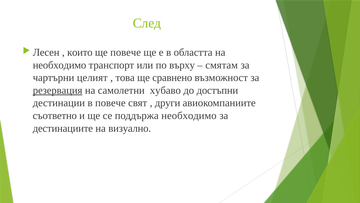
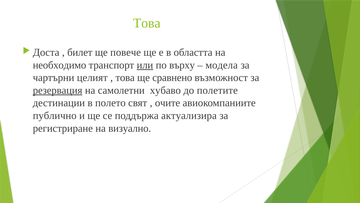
След at (147, 23): След -> Това
Лесен: Лесен -> Доста
които: които -> билет
или underline: none -> present
смятам: смятам -> модела
достъпни: достъпни -> полетите
в повече: повече -> полето
други: други -> очите
съответно: съответно -> публично
поддържа необходимо: необходимо -> актуализира
дестинациите: дестинациите -> регистриране
